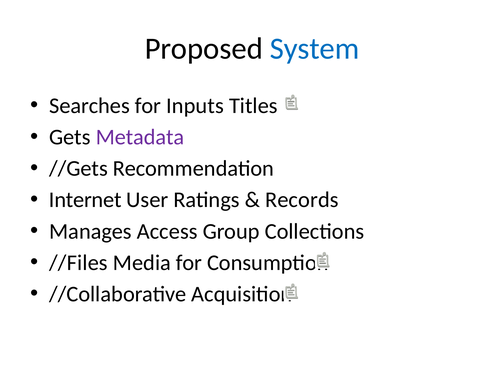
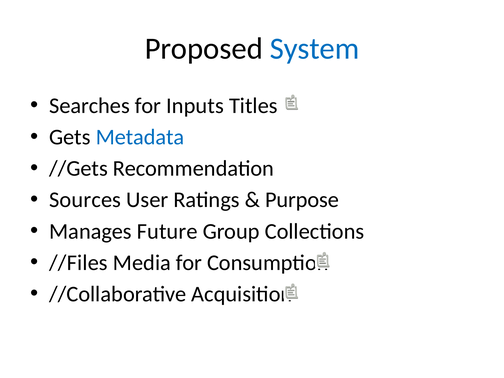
Metadata colour: purple -> blue
Internet: Internet -> Sources
Records: Records -> Purpose
Access: Access -> Future
